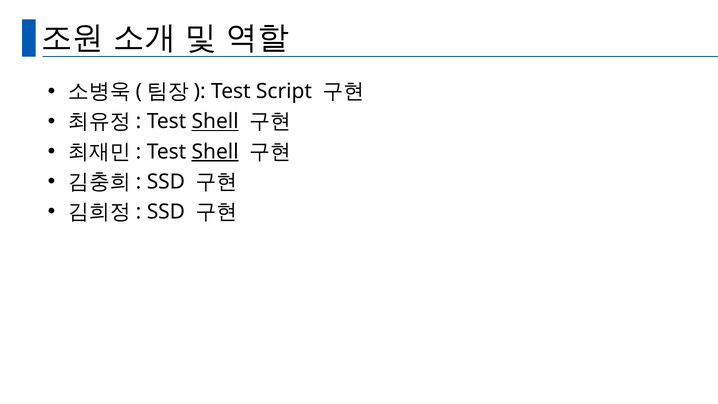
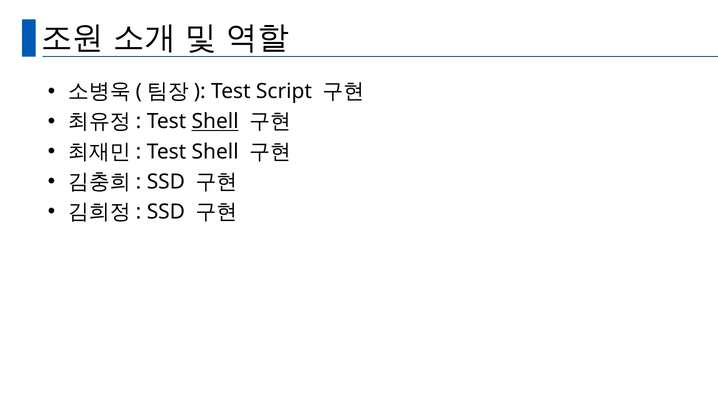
Shell at (215, 152) underline: present -> none
